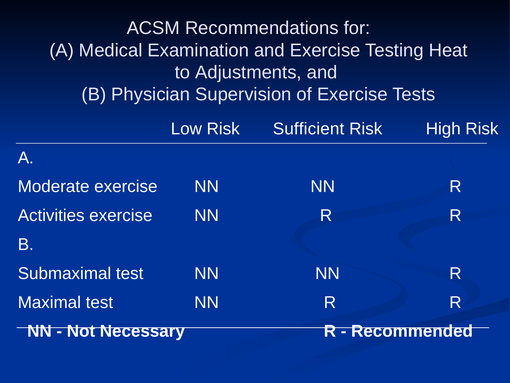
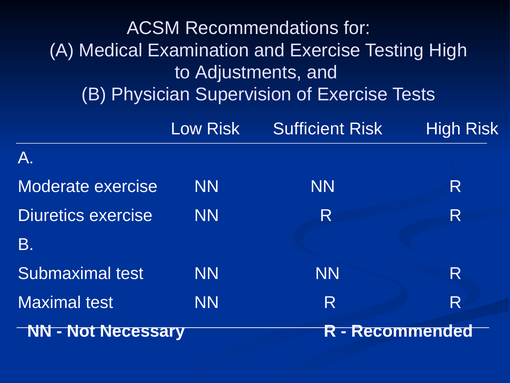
Testing Heat: Heat -> High
Activities: Activities -> Diuretics
